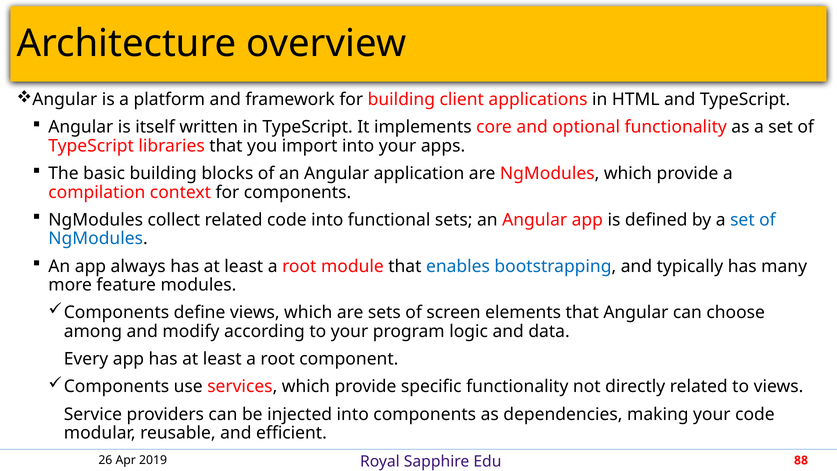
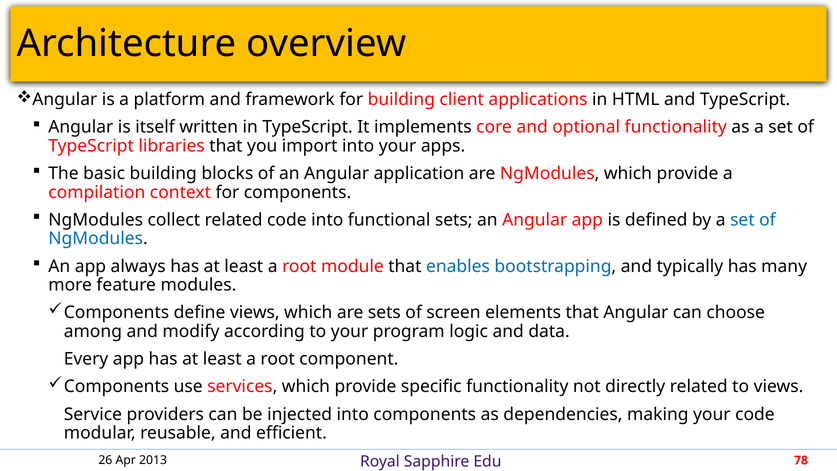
2019: 2019 -> 2013
88: 88 -> 78
